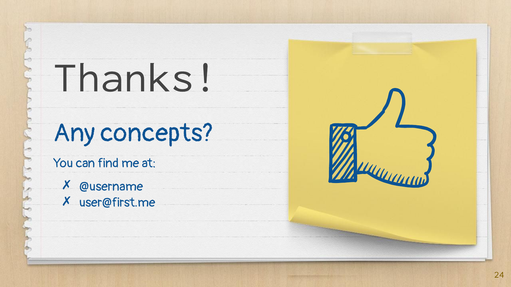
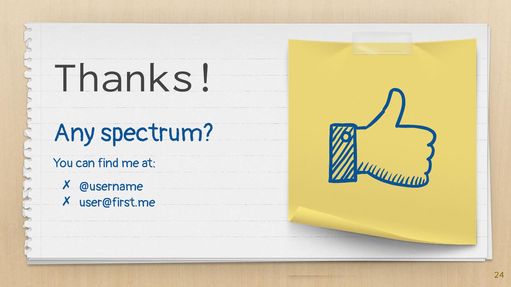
concepts: concepts -> spectrum
